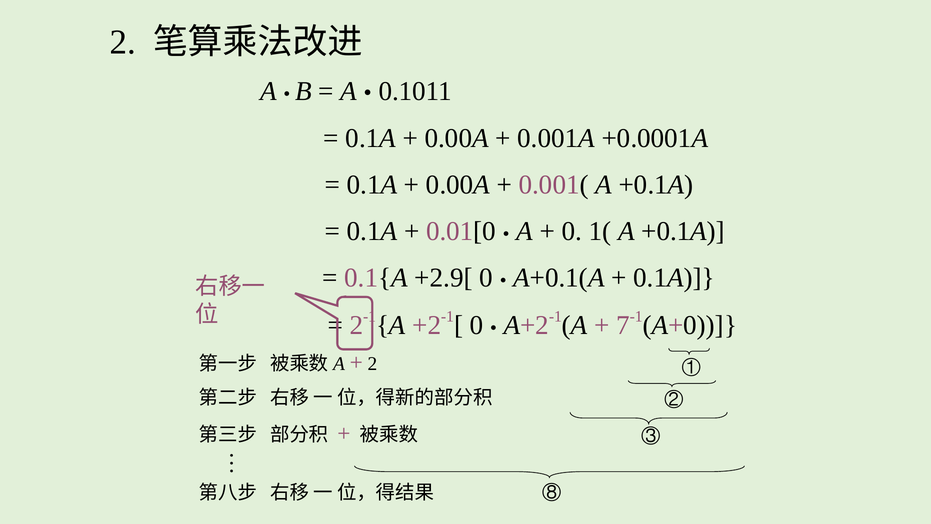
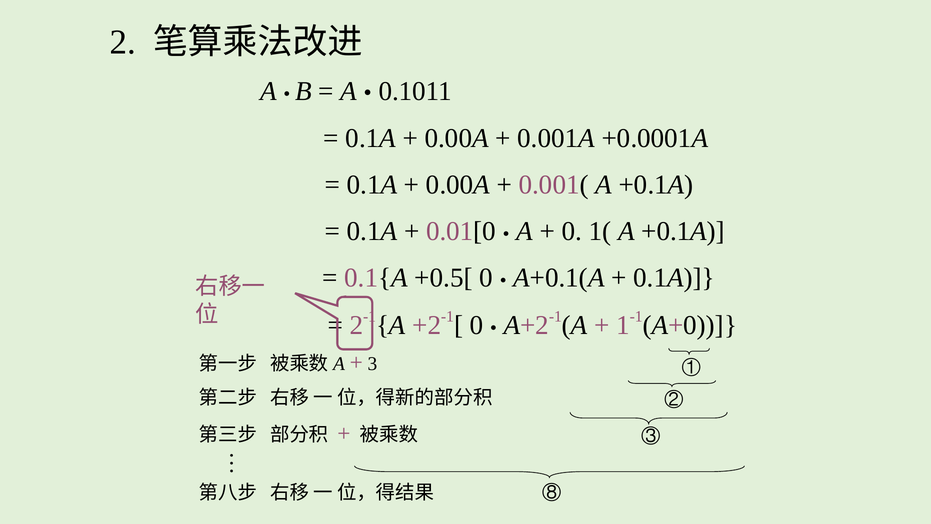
+2.9[: +2.9[ -> +0.5[
7: 7 -> 1
2 at (372, 364): 2 -> 3
